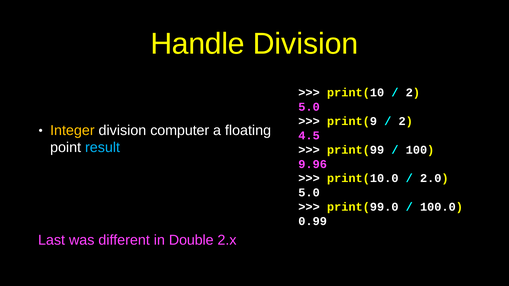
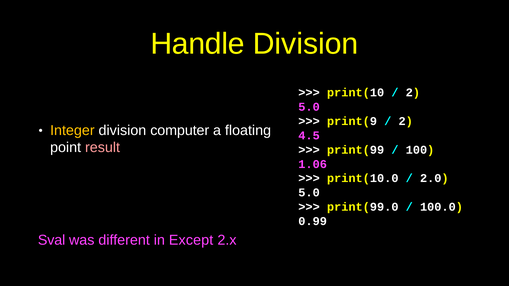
result colour: light blue -> pink
9.96: 9.96 -> 1.06
Last: Last -> Sval
Double: Double -> Except
